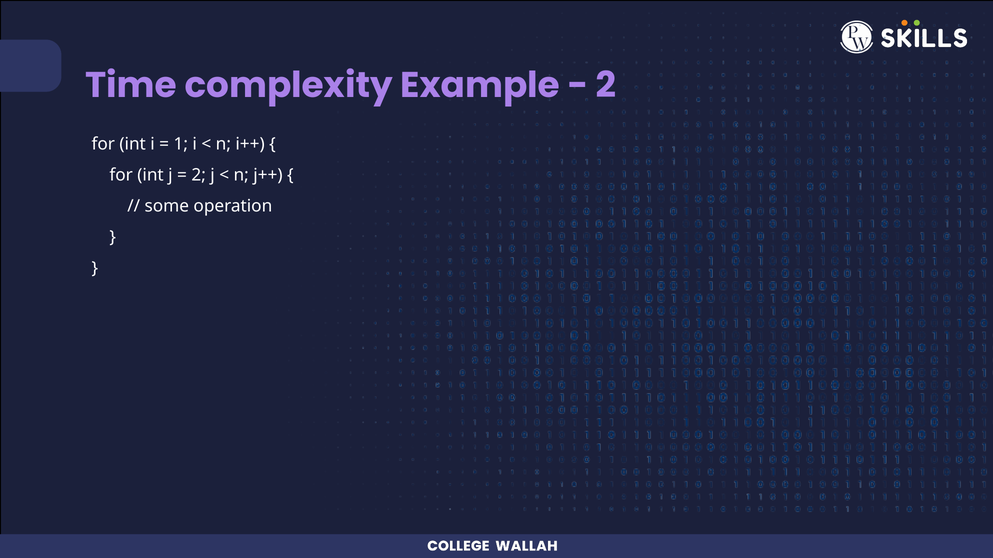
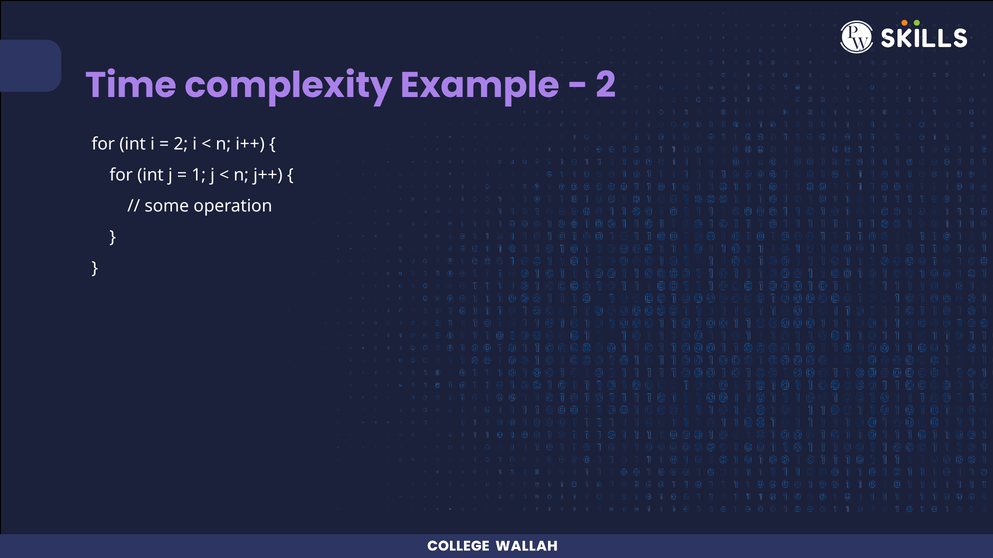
1 at (181, 144): 1 -> 2
2 at (199, 175): 2 -> 1
